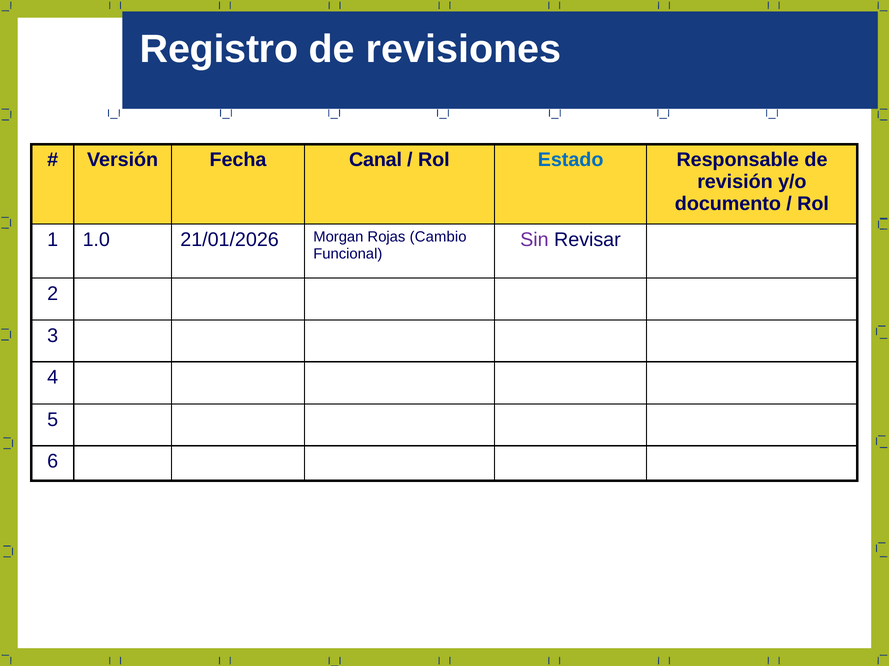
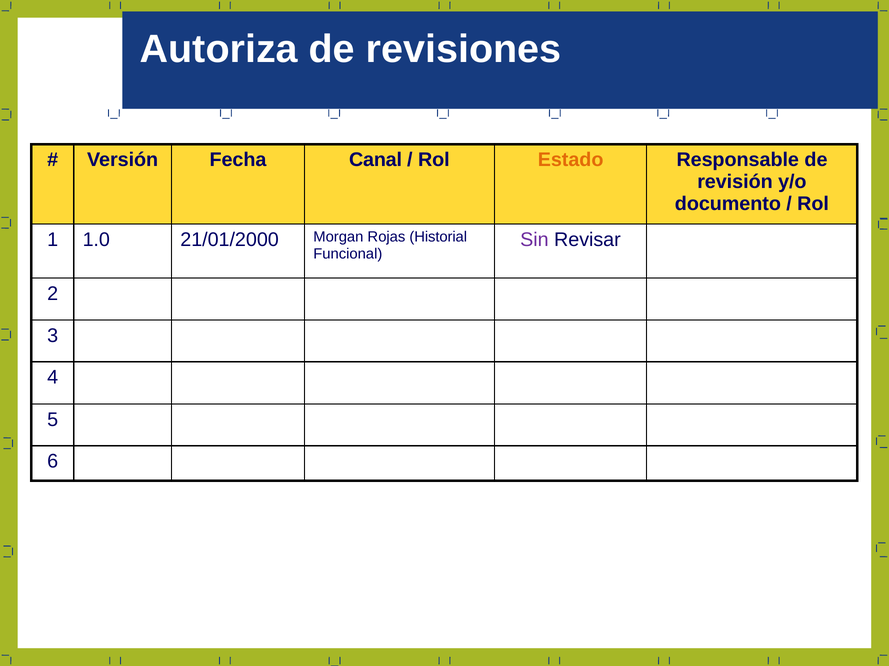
Registro: Registro -> Autoriza
Estado colour: blue -> orange
21/01/2026: 21/01/2026 -> 21/01/2000
Cambio: Cambio -> Historial
